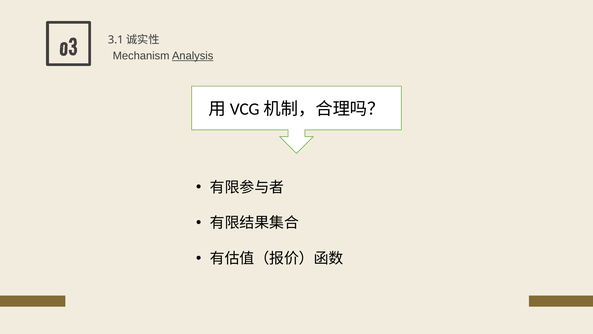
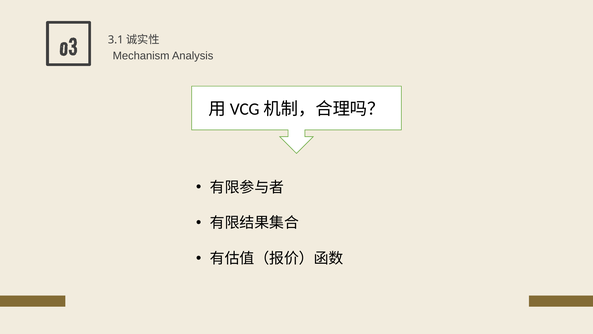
Analysis underline: present -> none
